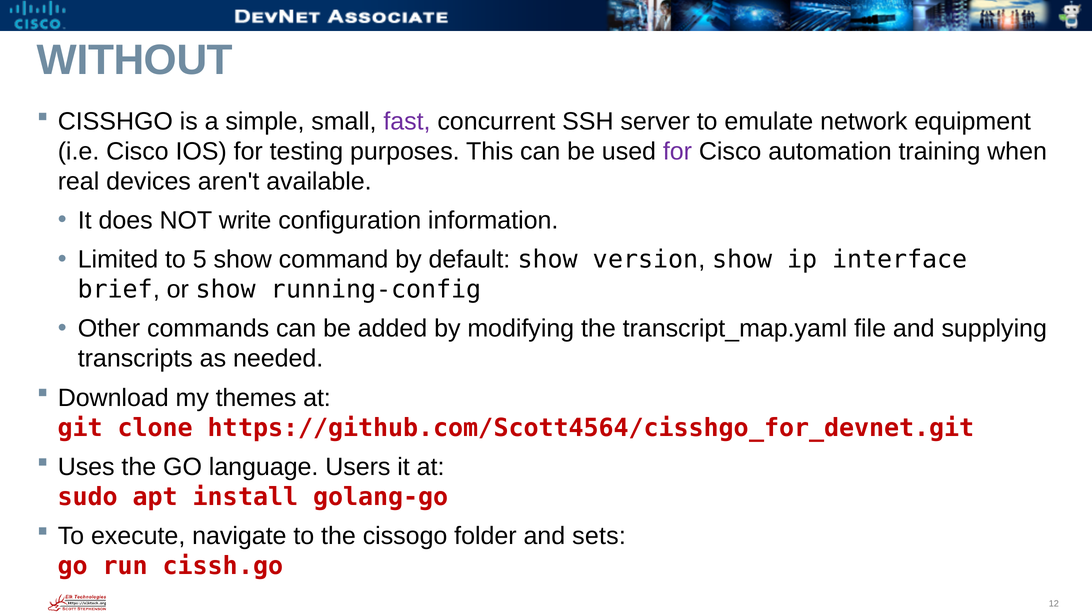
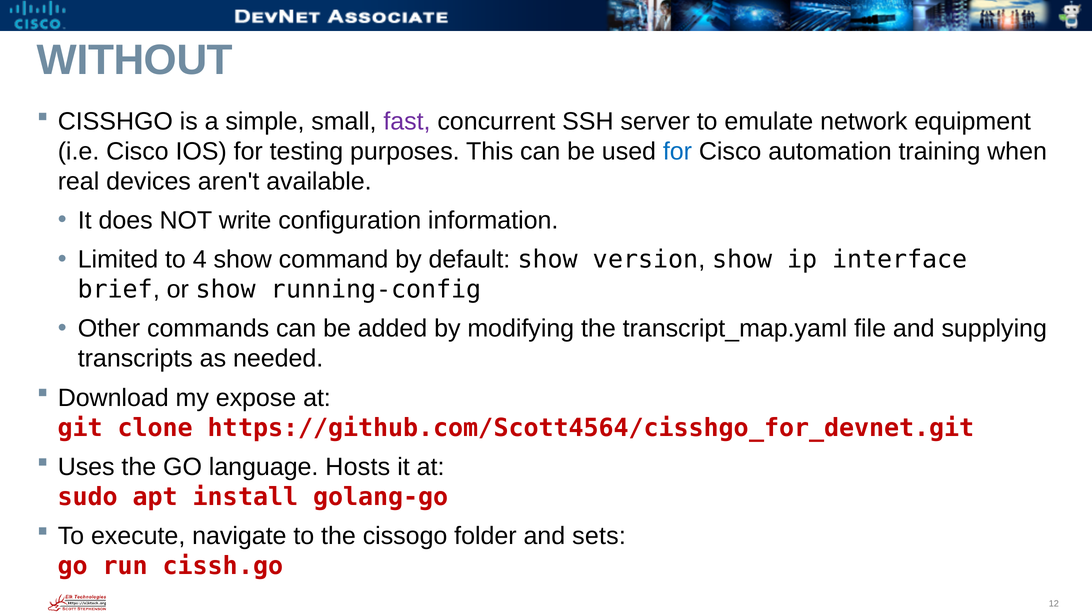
for at (677, 151) colour: purple -> blue
5: 5 -> 4
themes: themes -> expose
Users: Users -> Hosts
